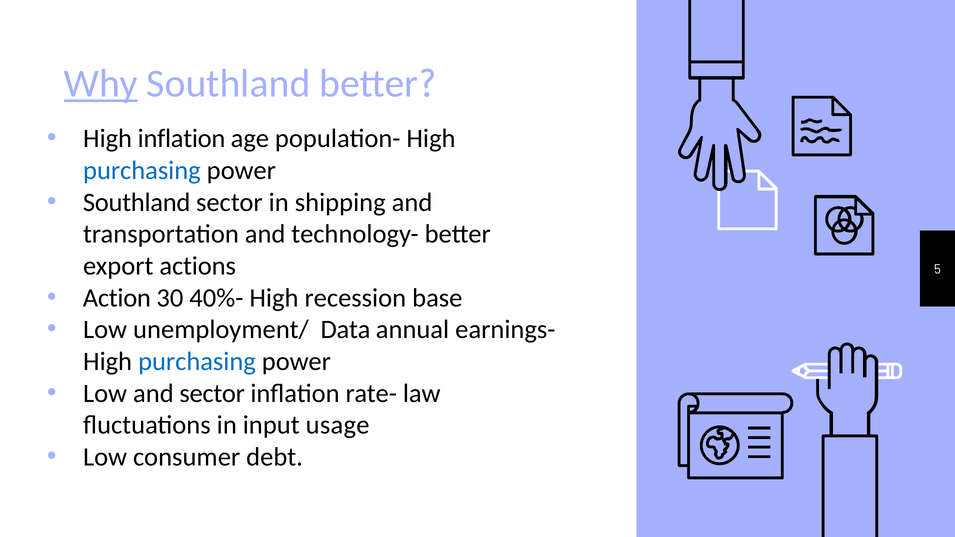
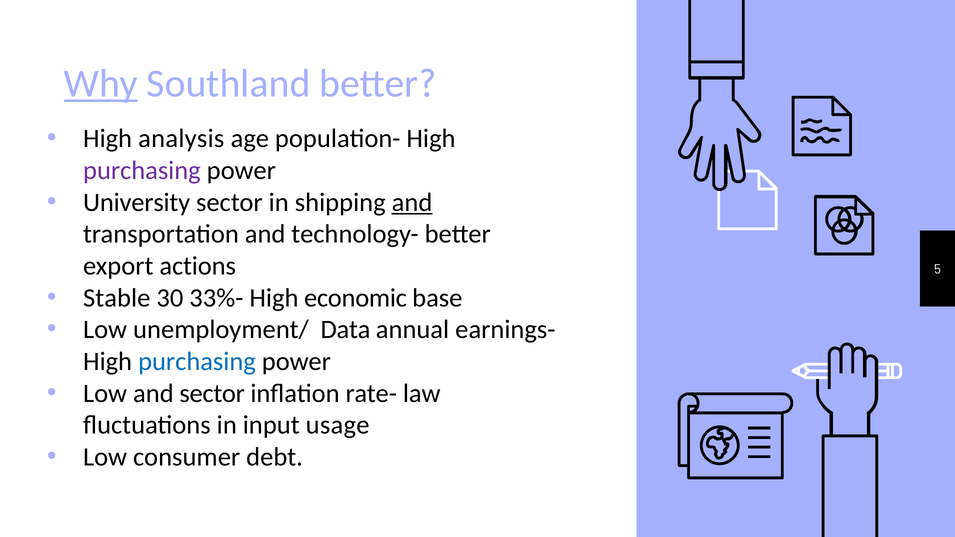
High inflation: inflation -> analysis
purchasing at (142, 171) colour: blue -> purple
Southland at (137, 202): Southland -> University
and at (412, 202) underline: none -> present
Action: Action -> Stable
40%-: 40%- -> 33%-
recession: recession -> economic
